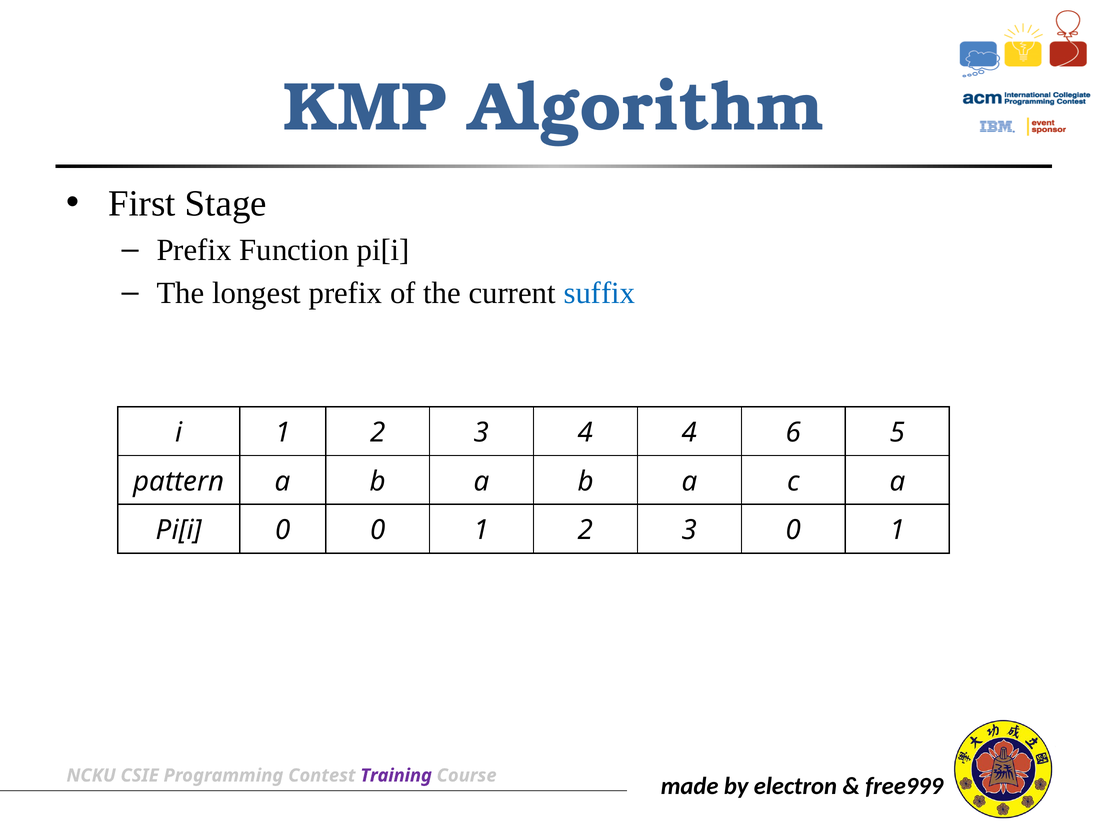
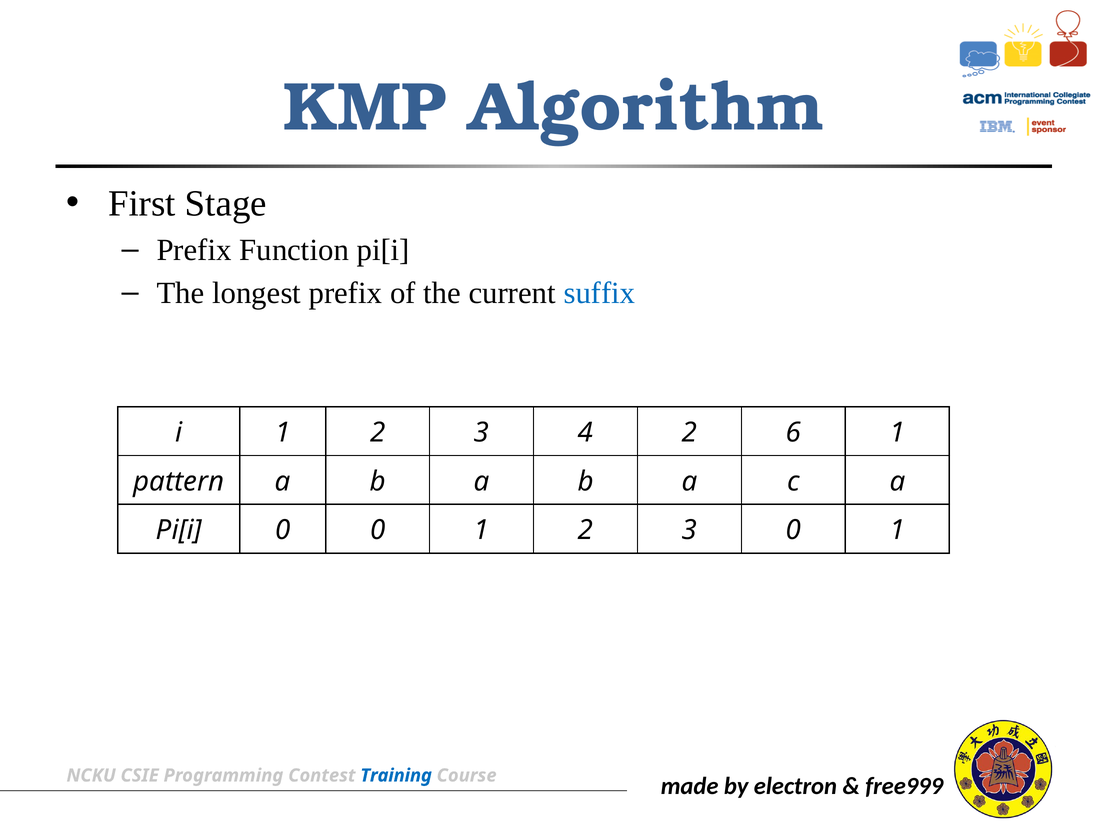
4 4: 4 -> 2
6 5: 5 -> 1
Training colour: purple -> blue
